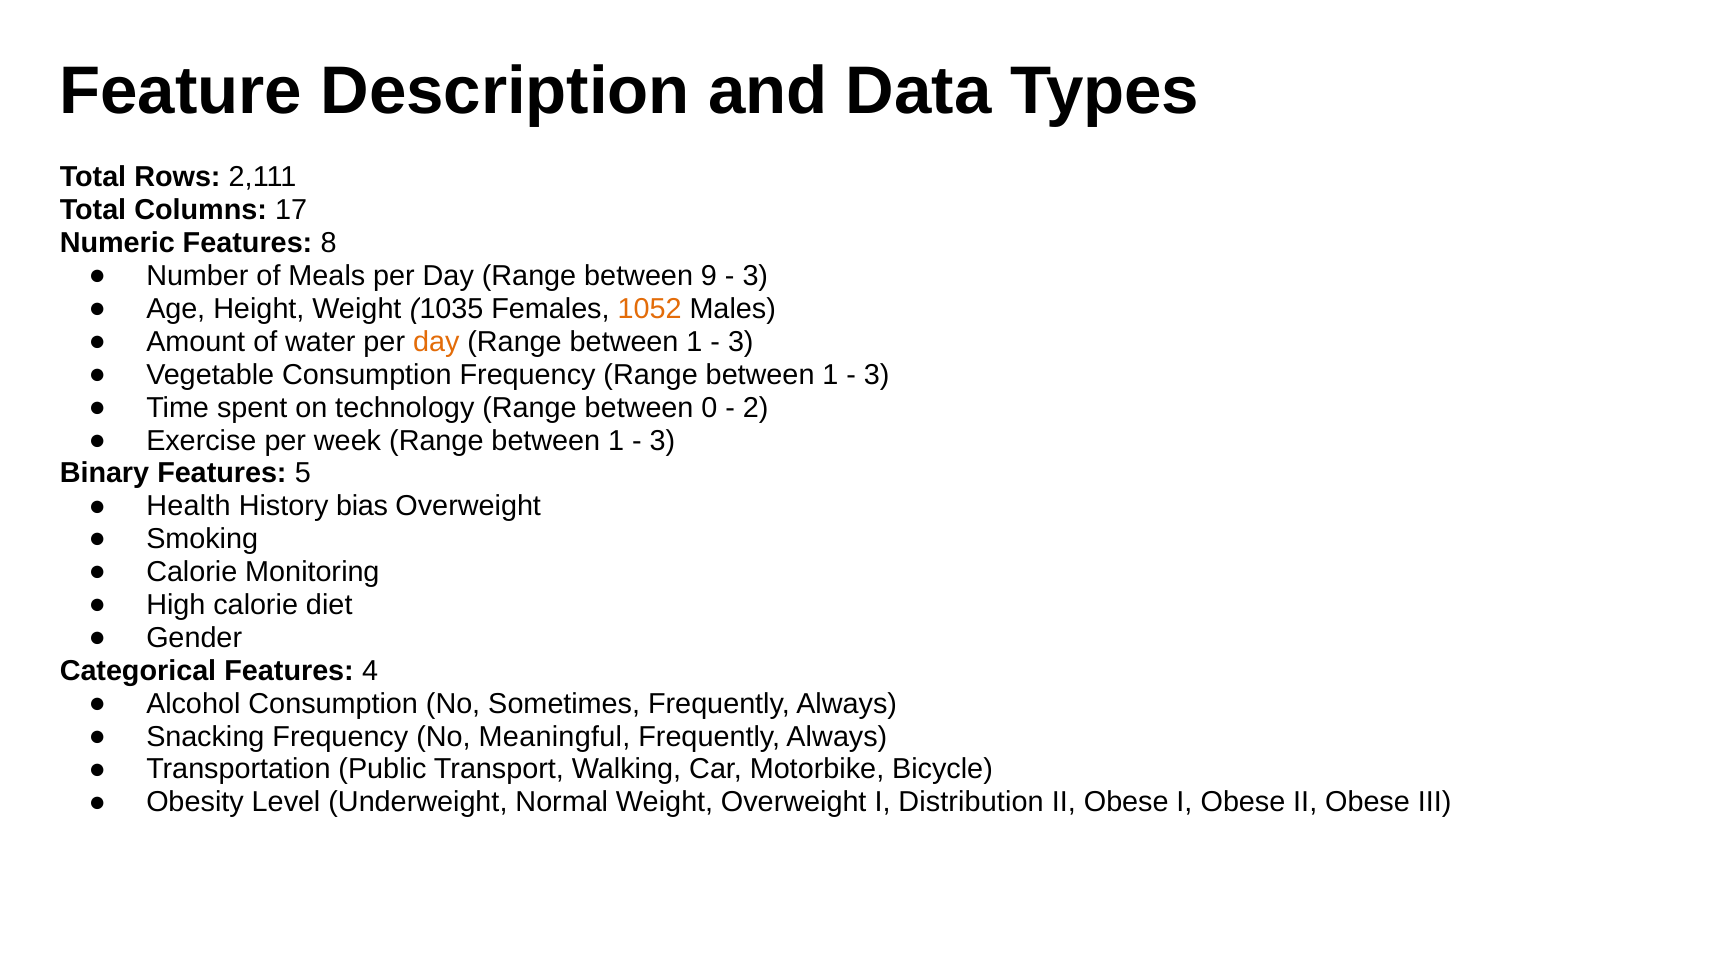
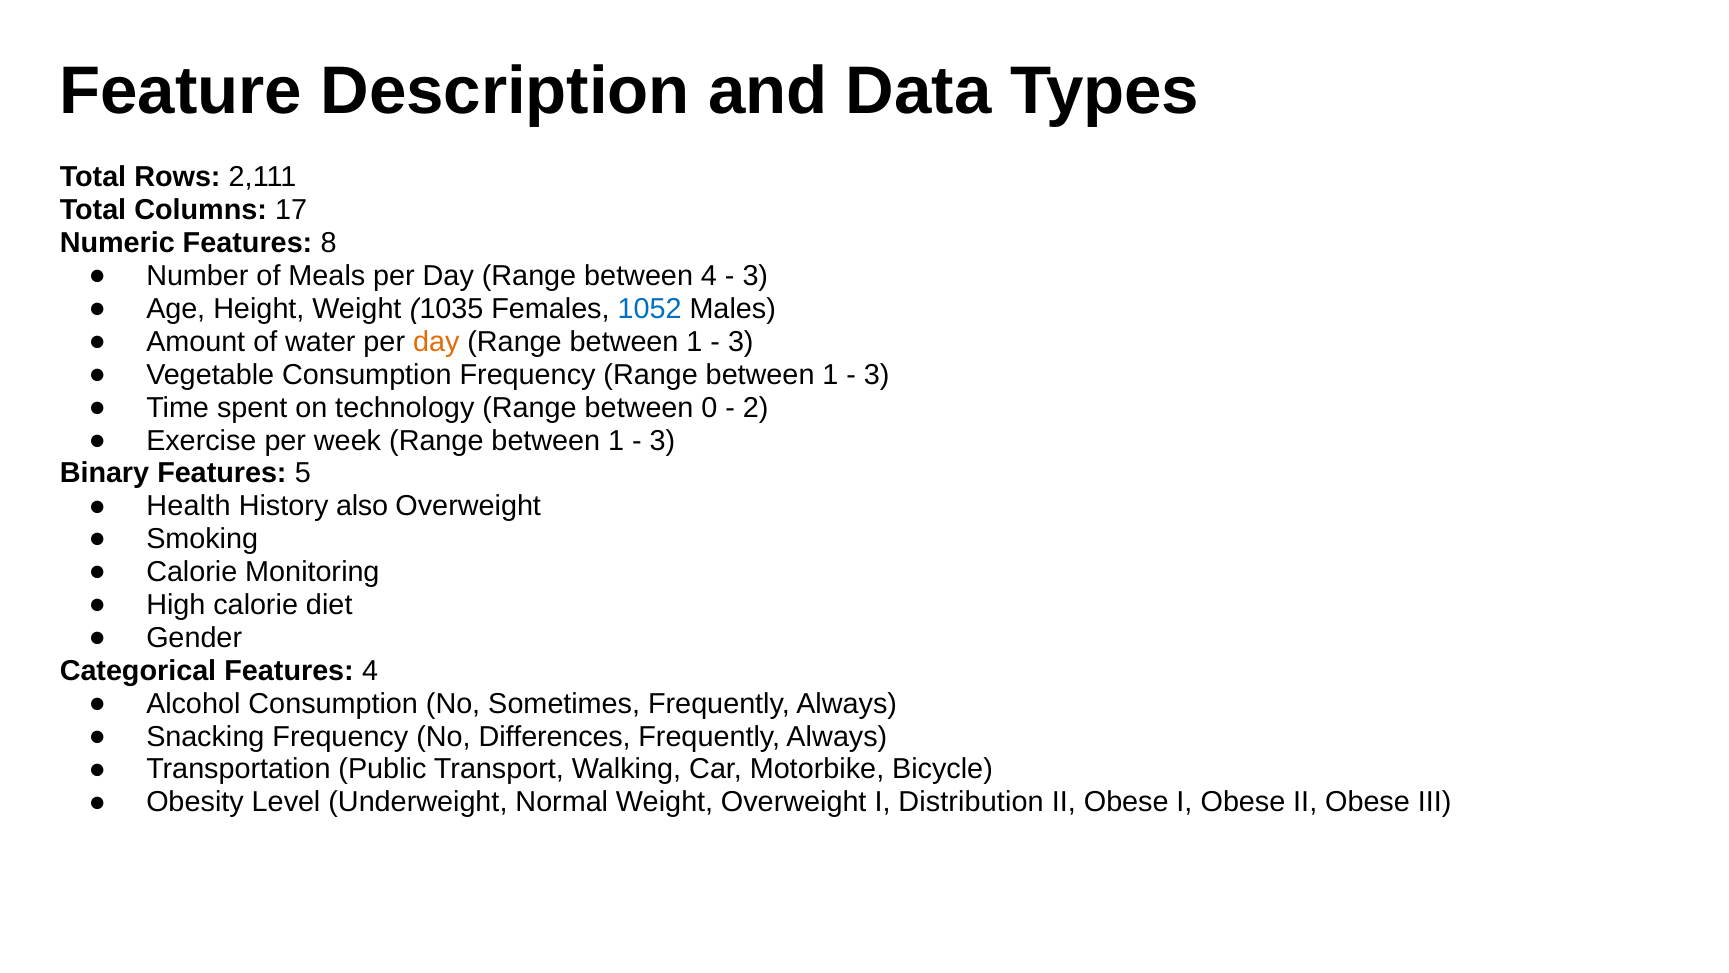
between 9: 9 -> 4
1052 colour: orange -> blue
bias: bias -> also
Meaningful: Meaningful -> Differences
